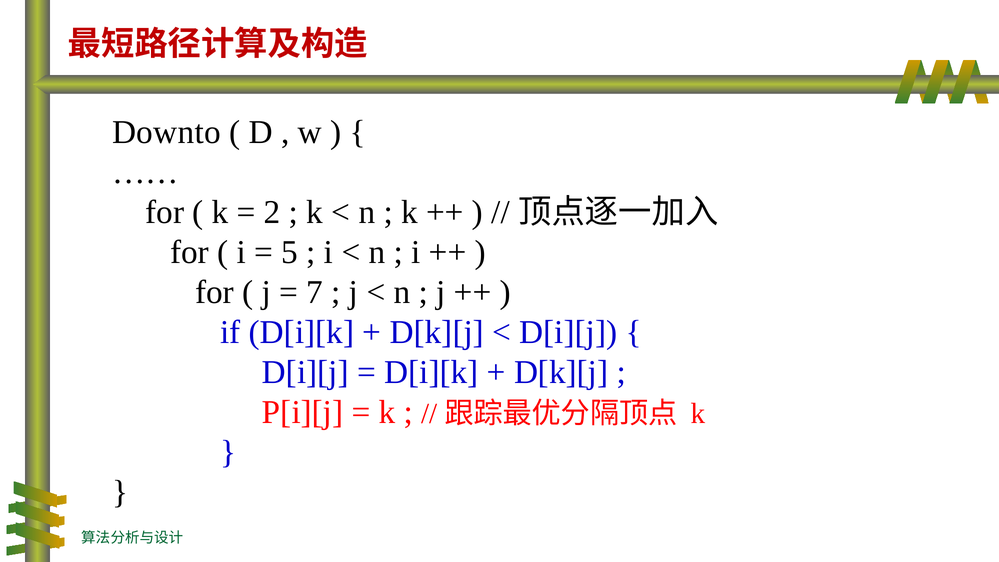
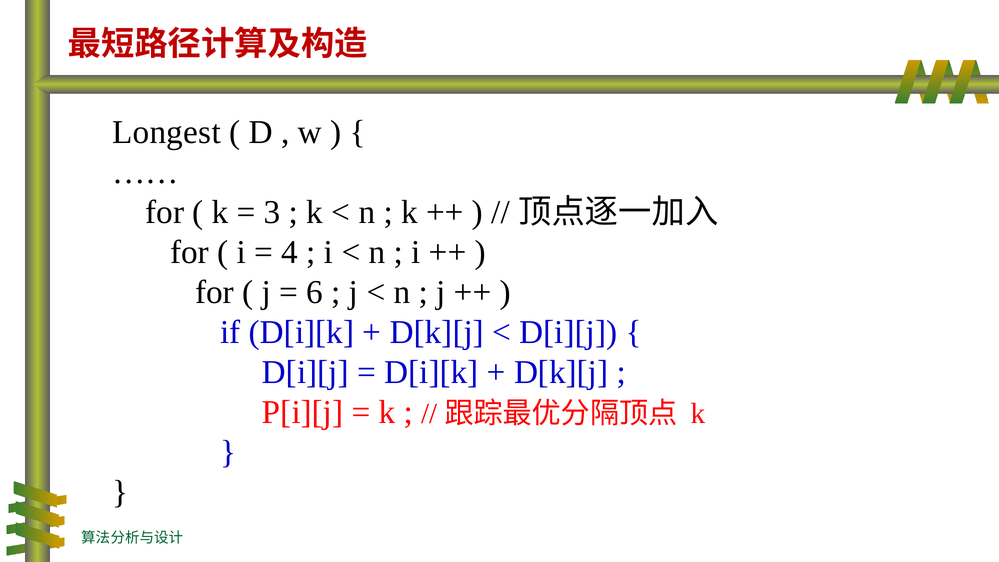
Downto: Downto -> Longest
2: 2 -> 3
5: 5 -> 4
7: 7 -> 6
